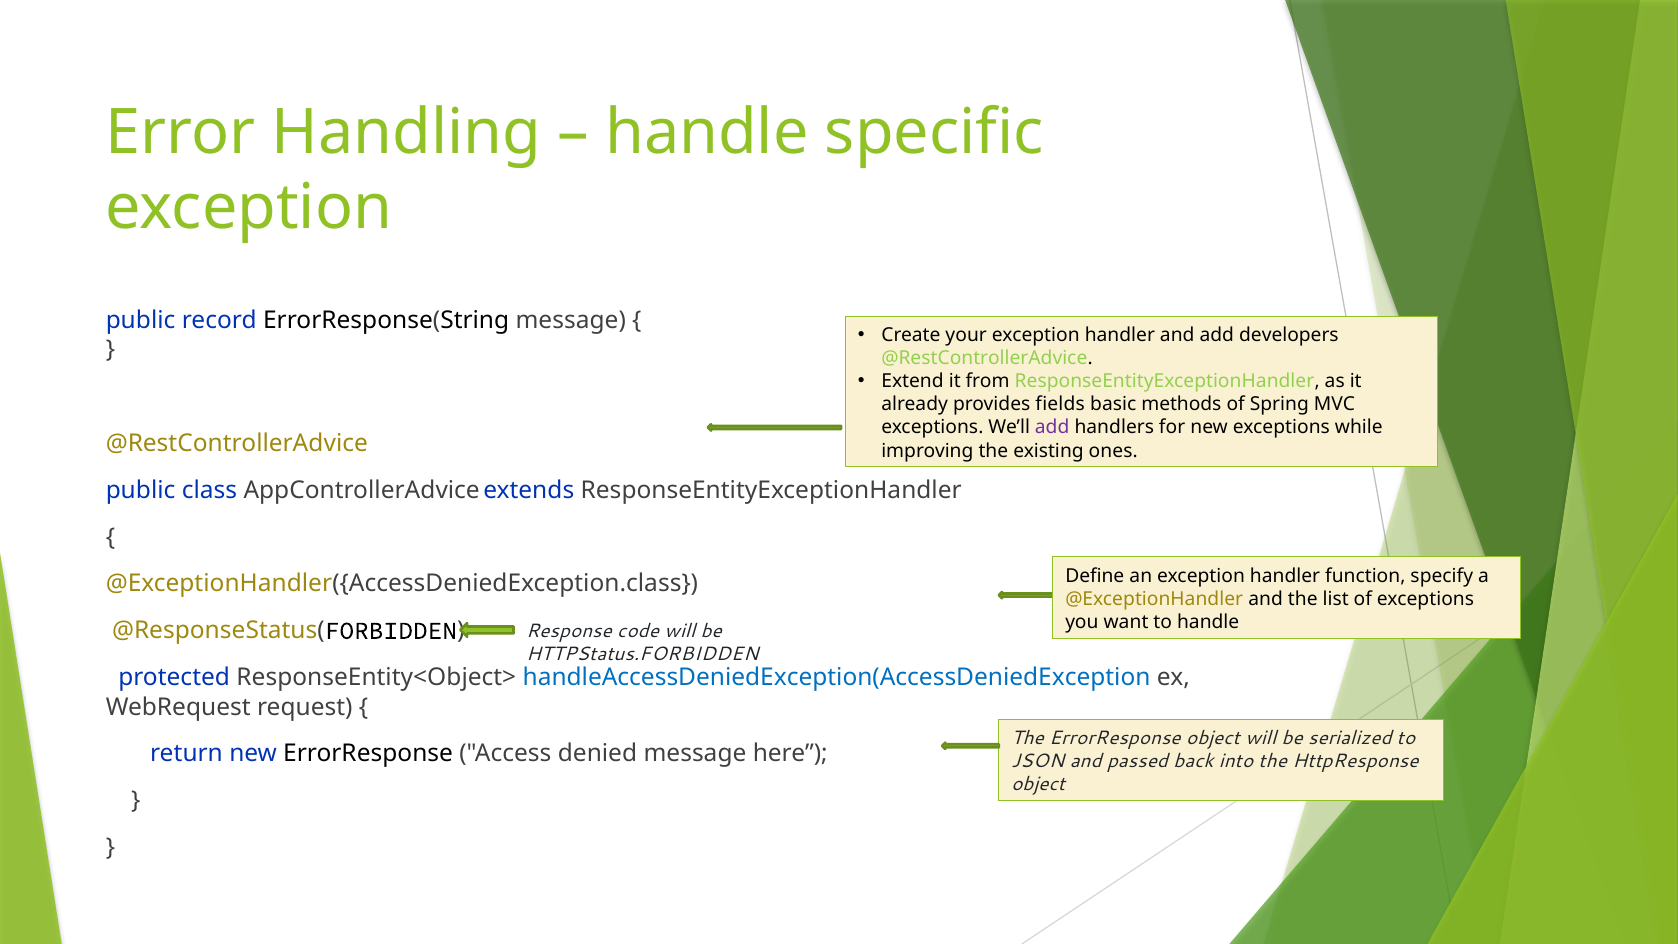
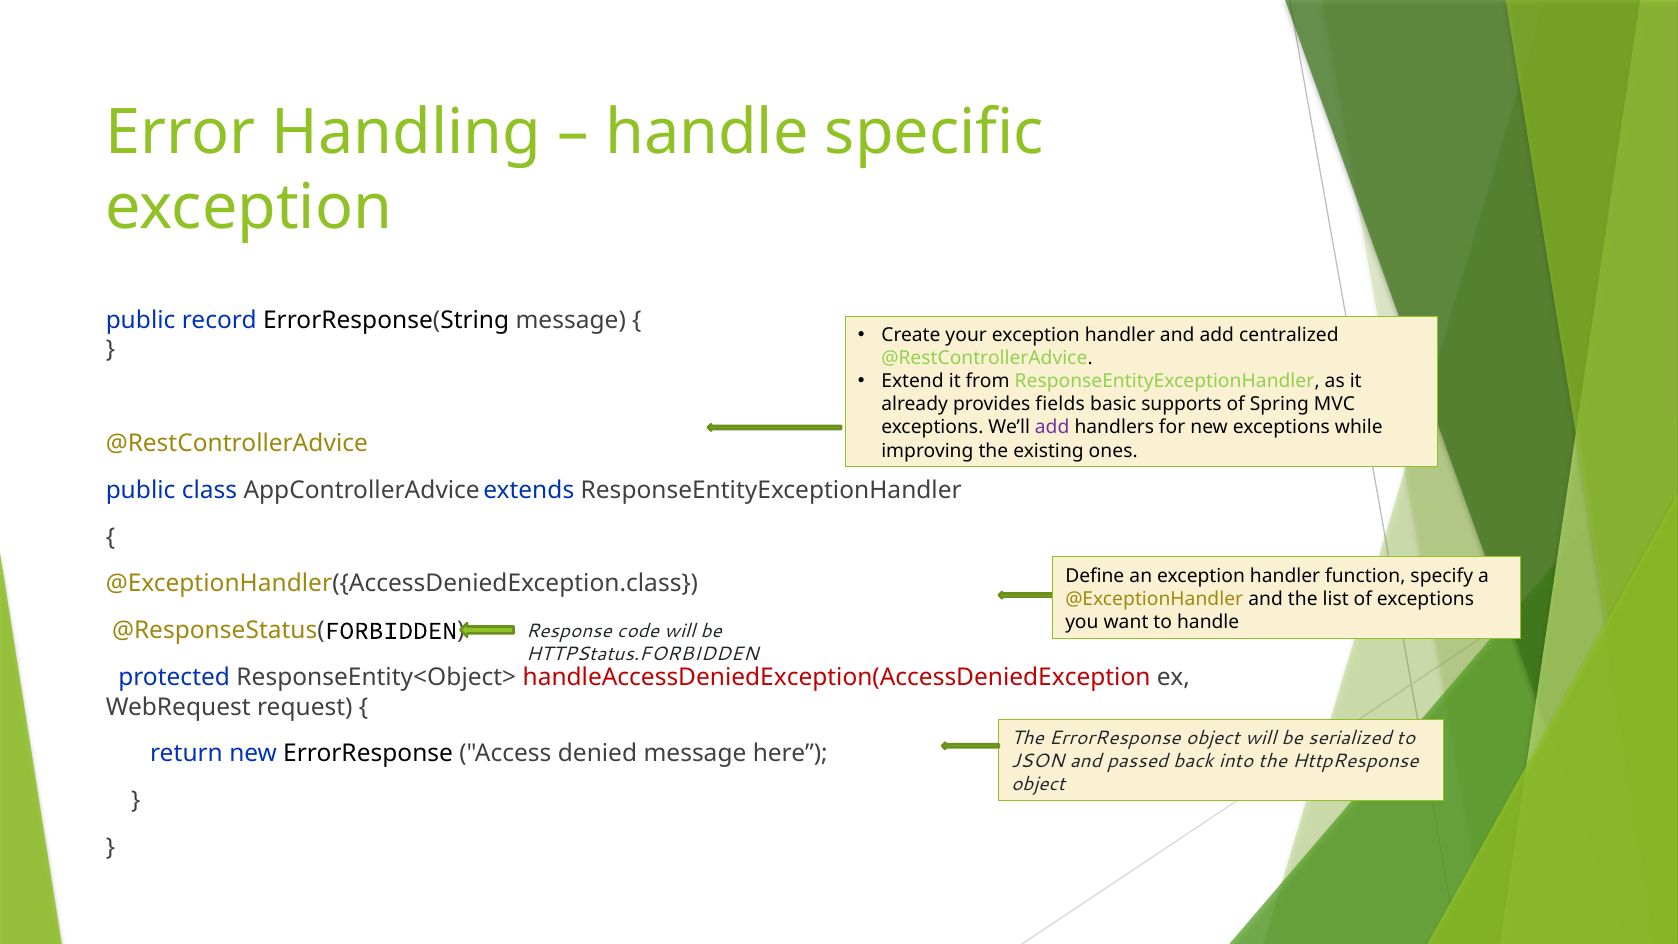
developers: developers -> centralized
methods: methods -> supports
handleAccessDeniedException(AccessDeniedException colour: blue -> red
